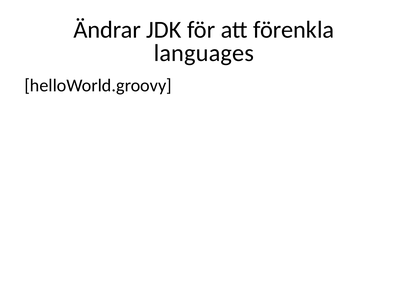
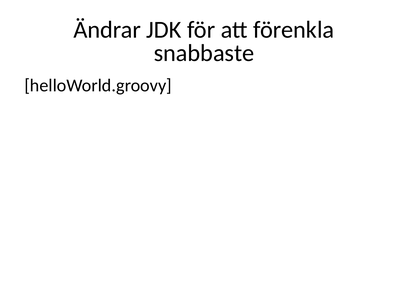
languages: languages -> snabbaste
